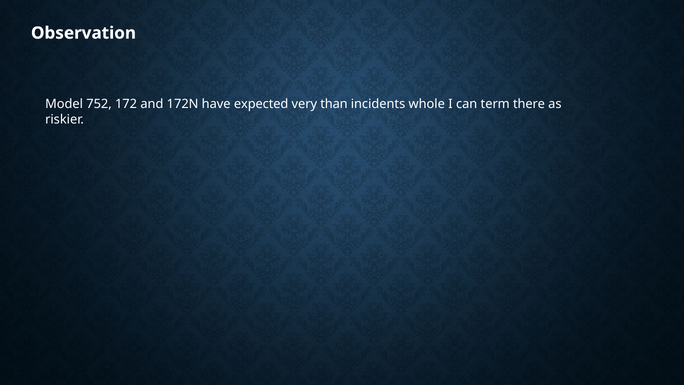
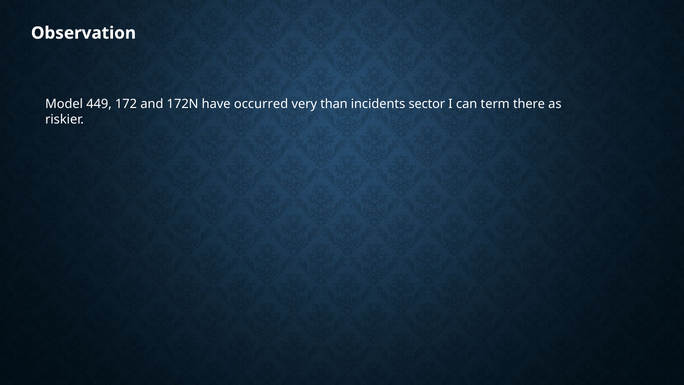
752: 752 -> 449
expected: expected -> occurred
whole: whole -> sector
